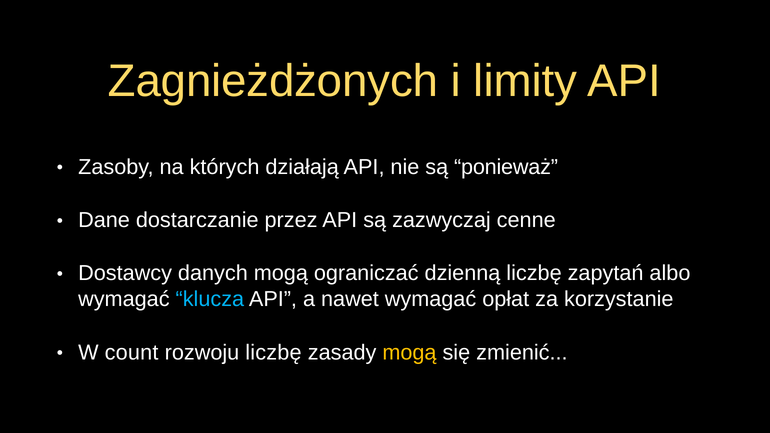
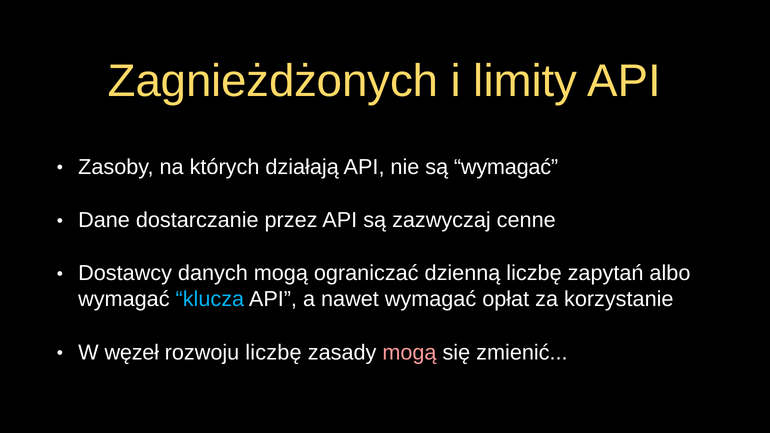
są ponieważ: ponieważ -> wymagać
count: count -> węzeł
mogą at (409, 352) colour: yellow -> pink
